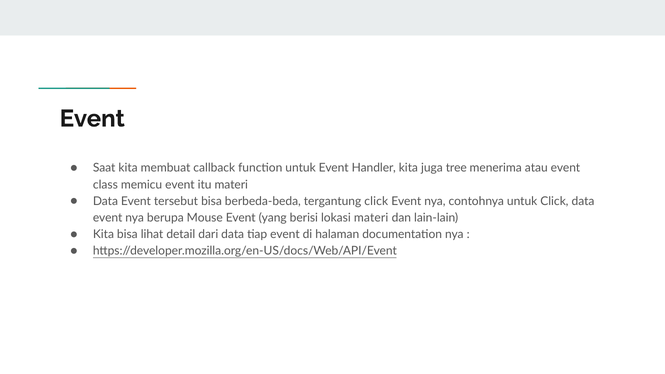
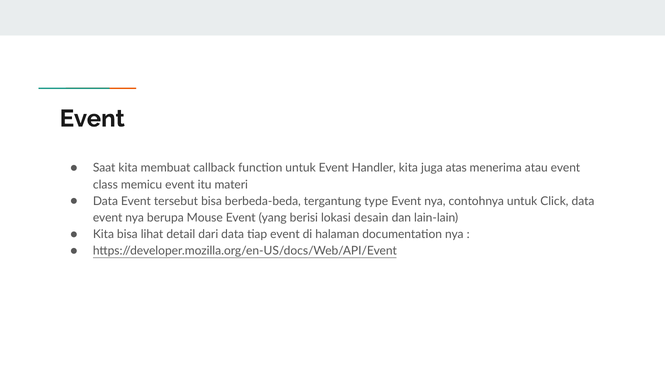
tree: tree -> atas
tergantung click: click -> type
lokasi materi: materi -> desain
